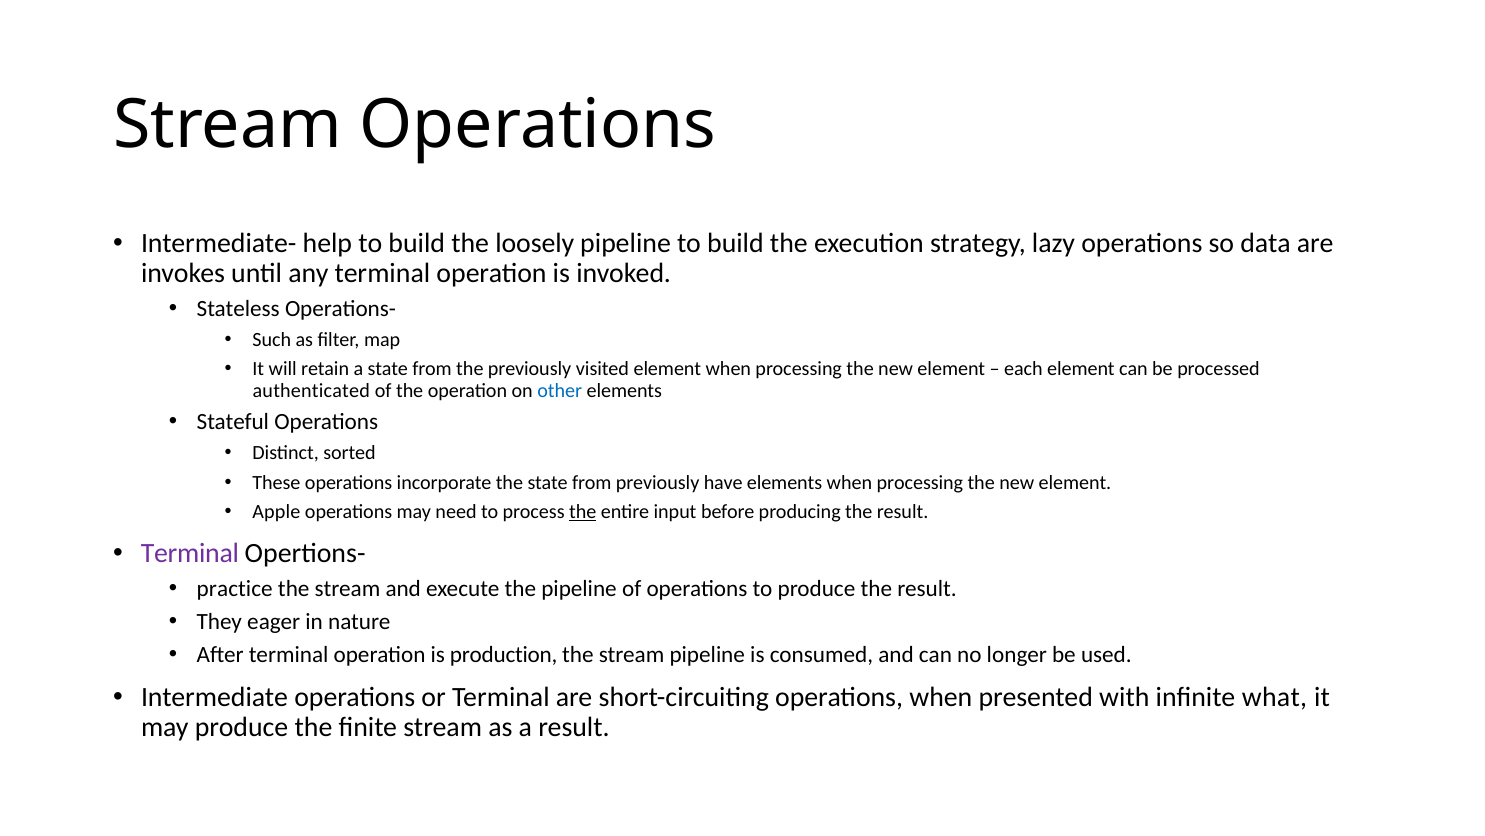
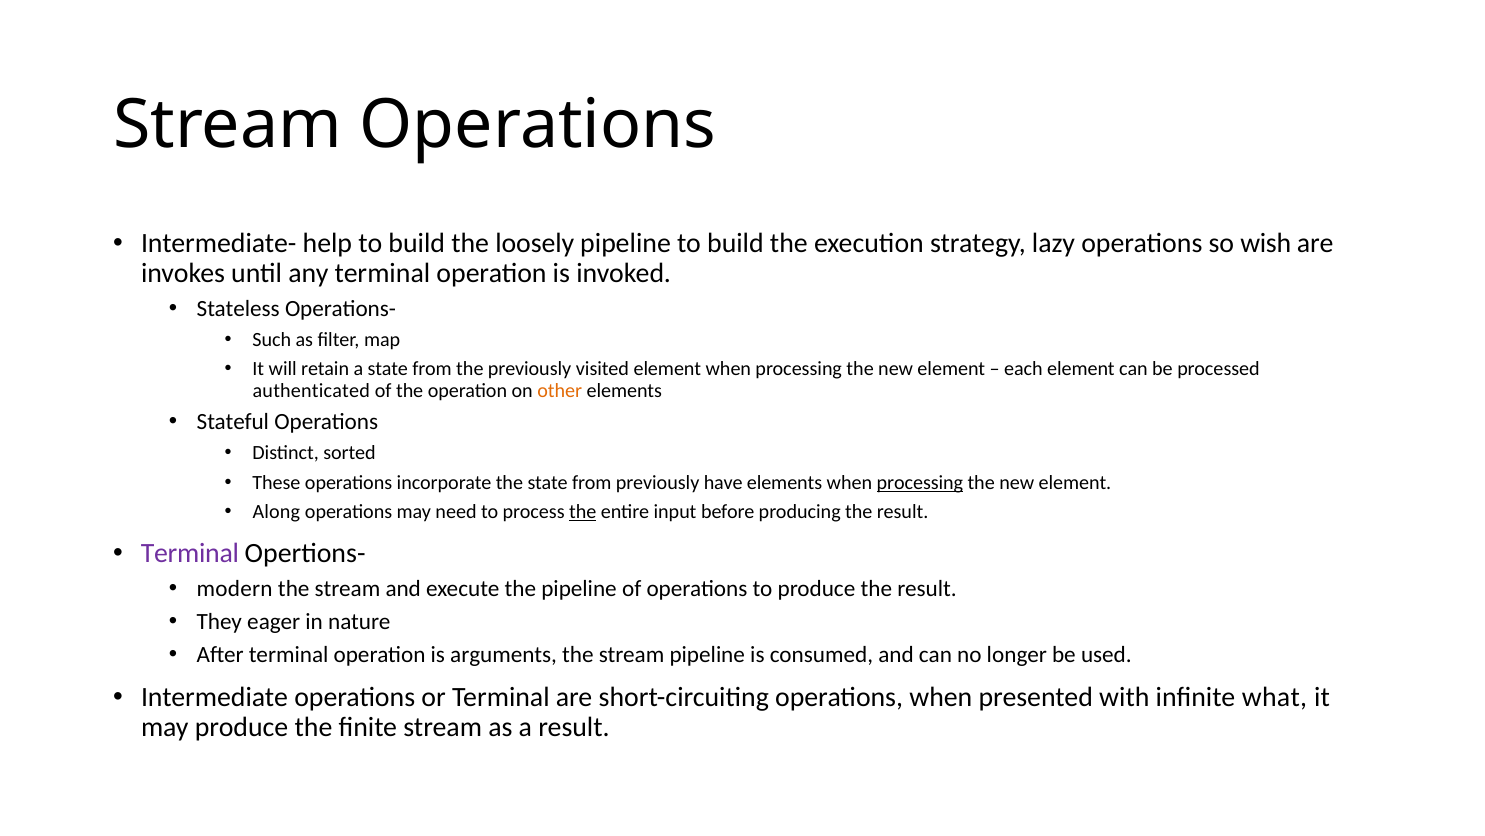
data: data -> wish
other colour: blue -> orange
processing at (920, 482) underline: none -> present
Apple: Apple -> Along
practice: practice -> modern
production: production -> arguments
